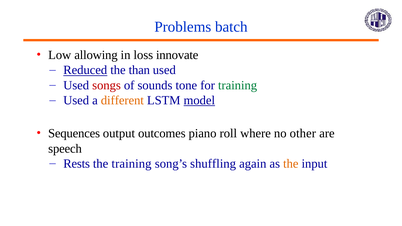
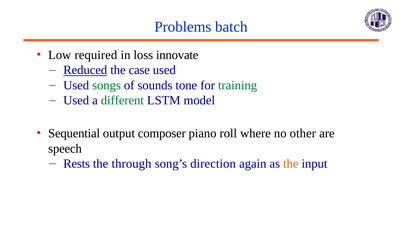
allowing: allowing -> required
than: than -> case
songs colour: red -> green
different colour: orange -> green
model underline: present -> none
Sequences: Sequences -> Sequential
outcomes: outcomes -> composer
the training: training -> through
shuffling: shuffling -> direction
